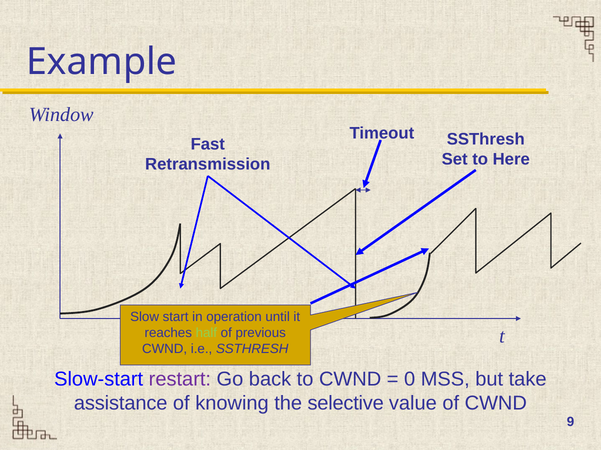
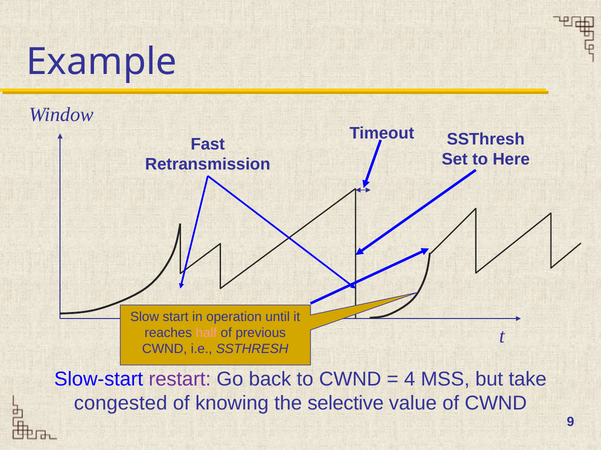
half colour: light green -> pink
0: 0 -> 4
assistance: assistance -> congested
